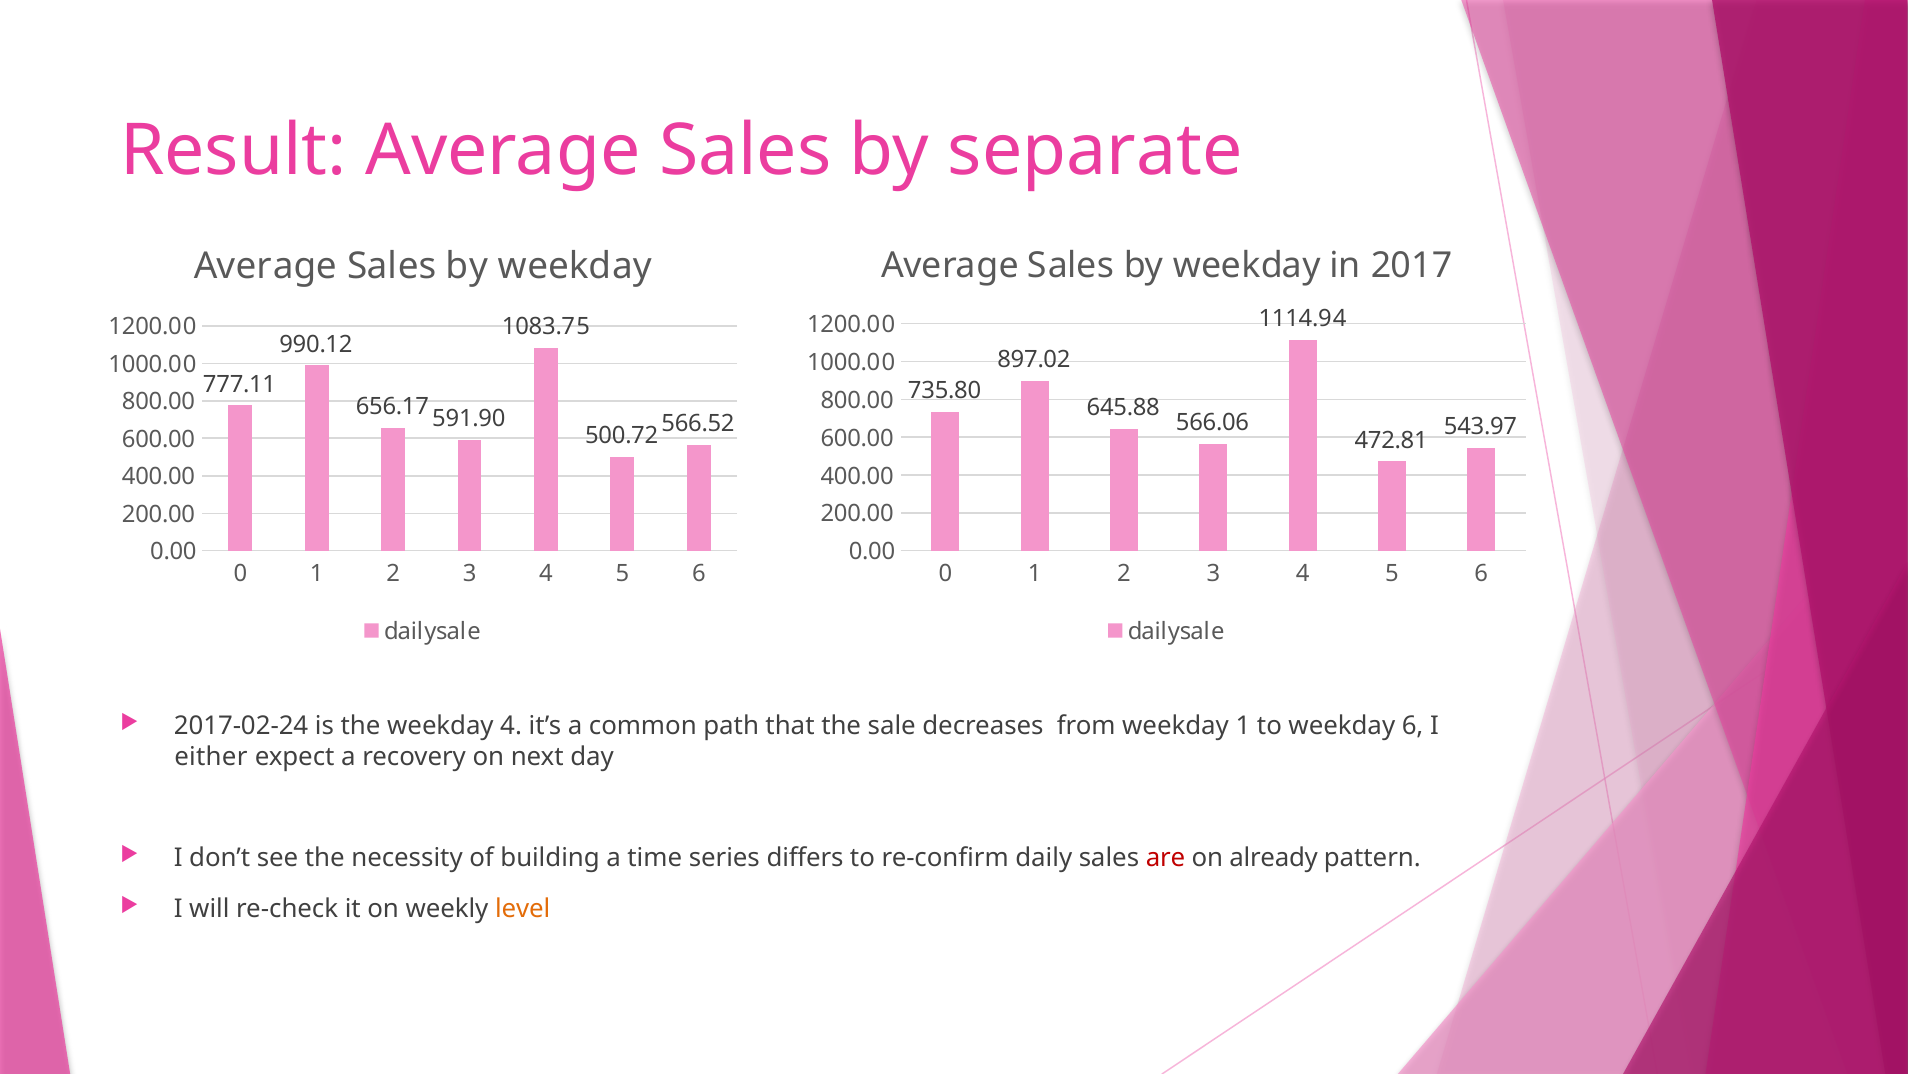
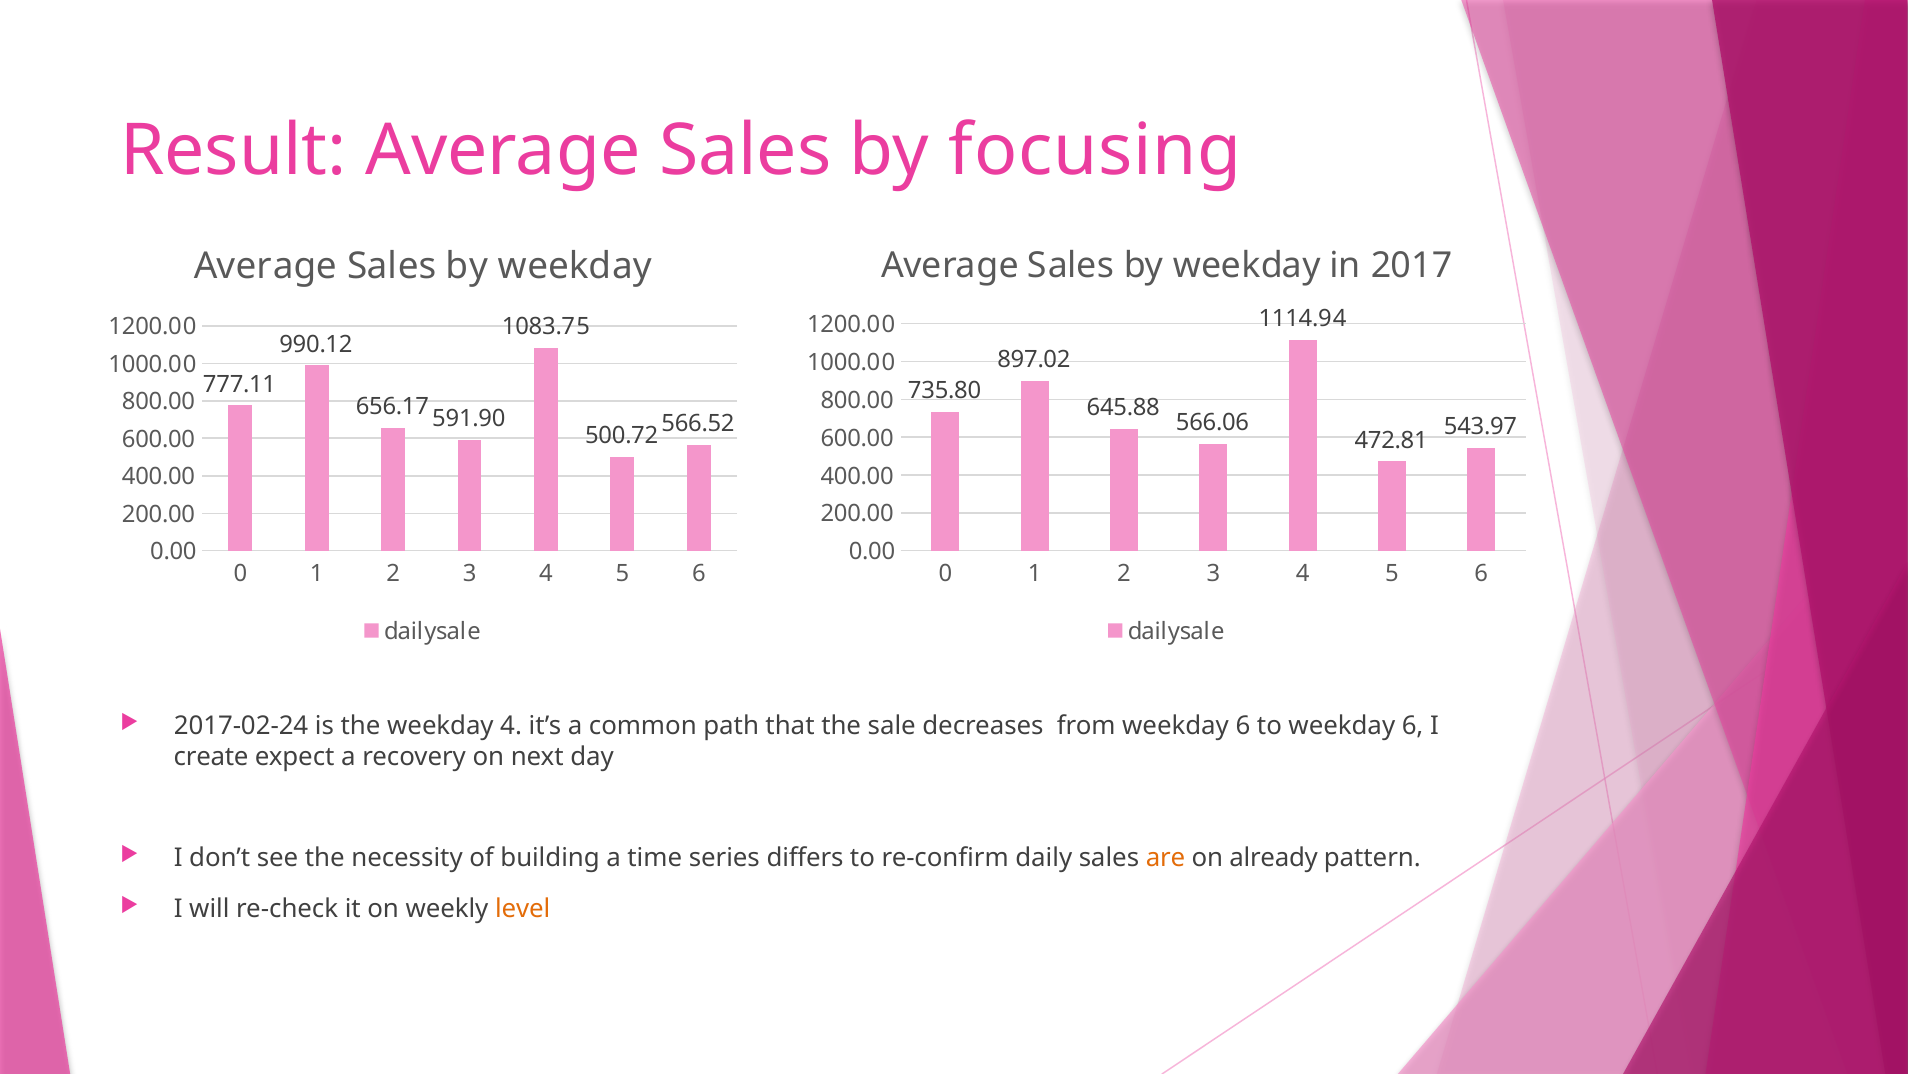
separate: separate -> focusing
from weekday 1: 1 -> 6
either: either -> create
are colour: red -> orange
